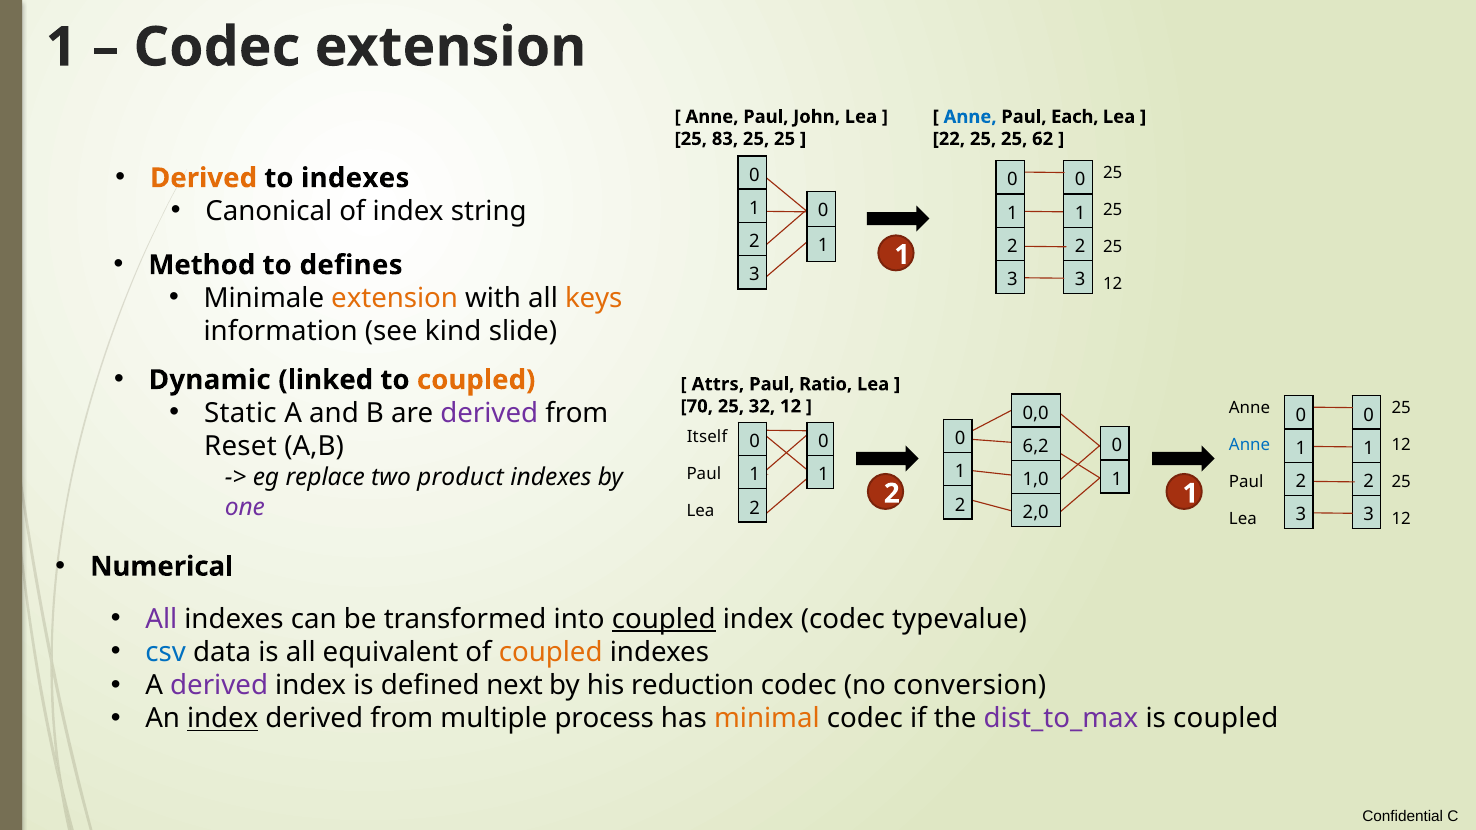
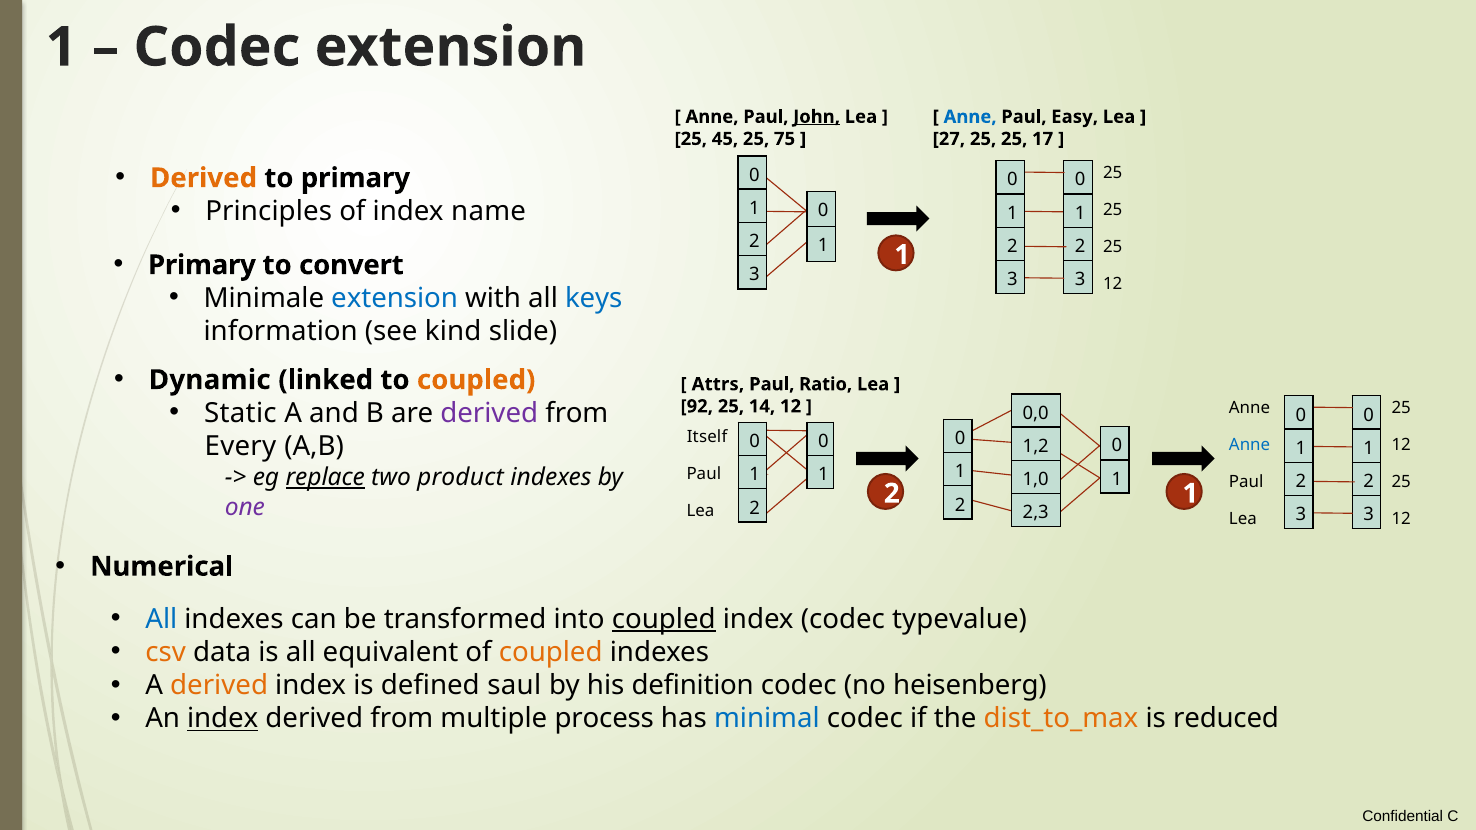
John underline: none -> present
Each: Each -> Easy
83: 83 -> 45
25 at (785, 139): 25 -> 75
22: 22 -> 27
62: 62 -> 17
to indexes: indexes -> primary
Canonical: Canonical -> Principles
string: string -> name
Method at (202, 265): Method -> Primary
defines: defines -> convert
extension at (395, 298) colour: orange -> blue
keys colour: orange -> blue
70: 70 -> 92
32: 32 -> 14
Reset: Reset -> Every
6,2: 6,2 -> 1,2
replace underline: none -> present
2,0: 2,0 -> 2,3
All at (161, 619) colour: purple -> blue
csv colour: blue -> orange
derived at (219, 686) colour: purple -> orange
next: next -> saul
reduction: reduction -> definition
conversion: conversion -> heisenberg
minimal colour: orange -> blue
dist_to_max colour: purple -> orange
is coupled: coupled -> reduced
